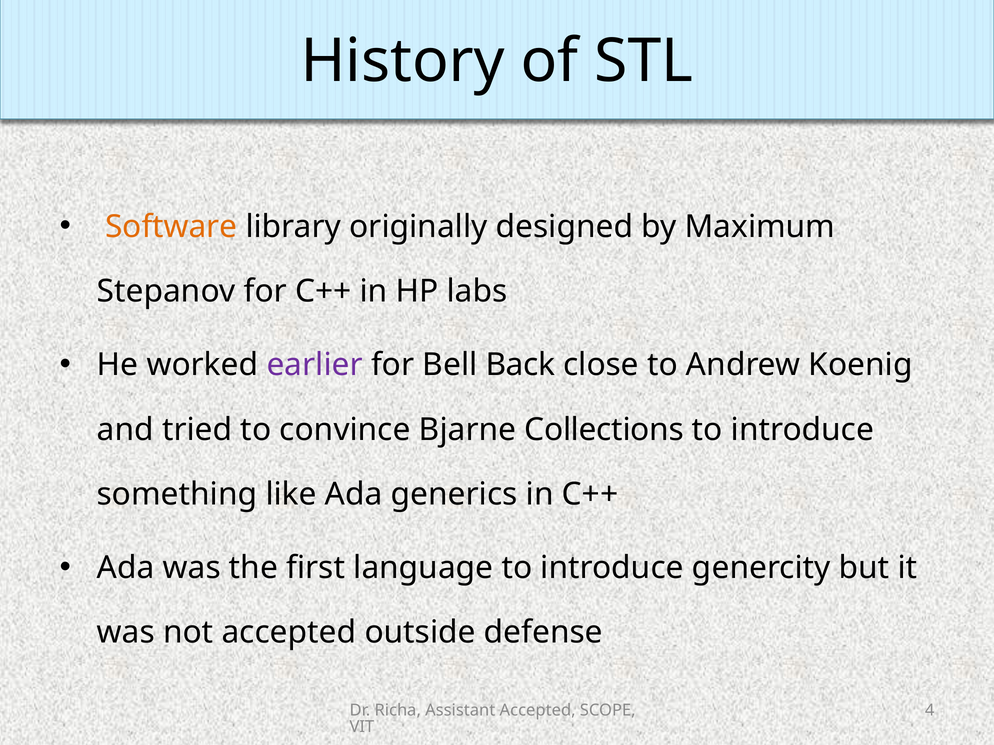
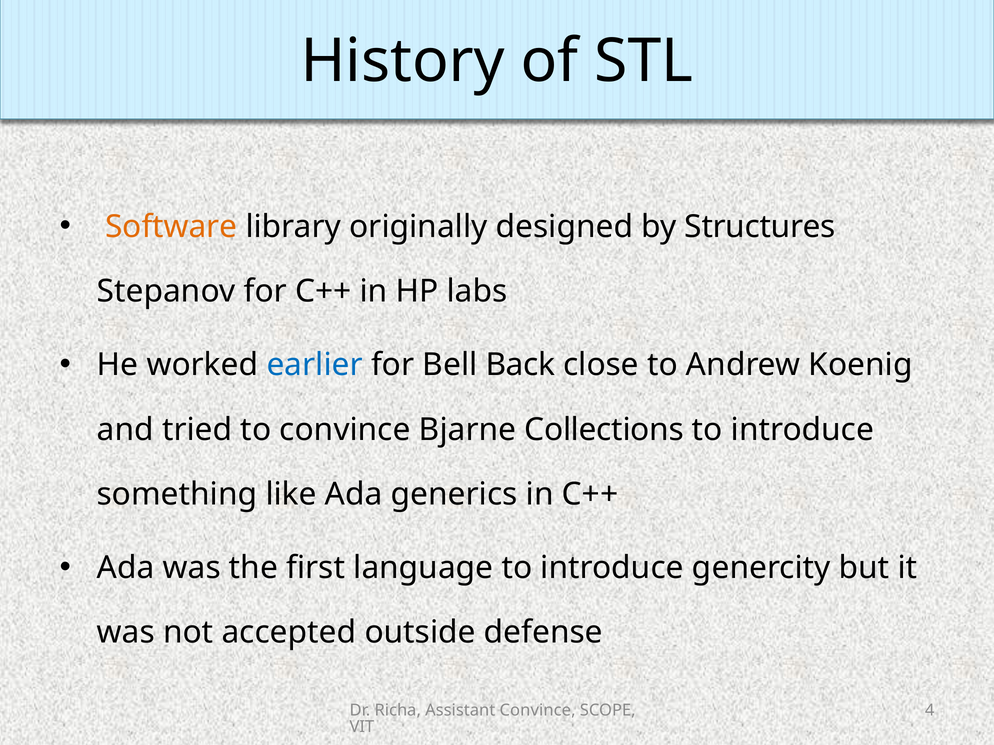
Maximum: Maximum -> Structures
earlier colour: purple -> blue
Assistant Accepted: Accepted -> Convince
